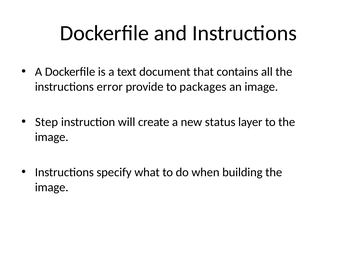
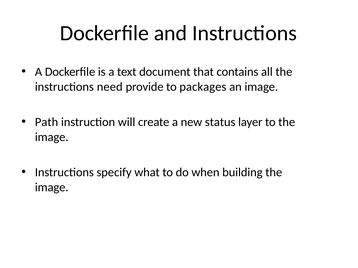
error: error -> need
Step: Step -> Path
